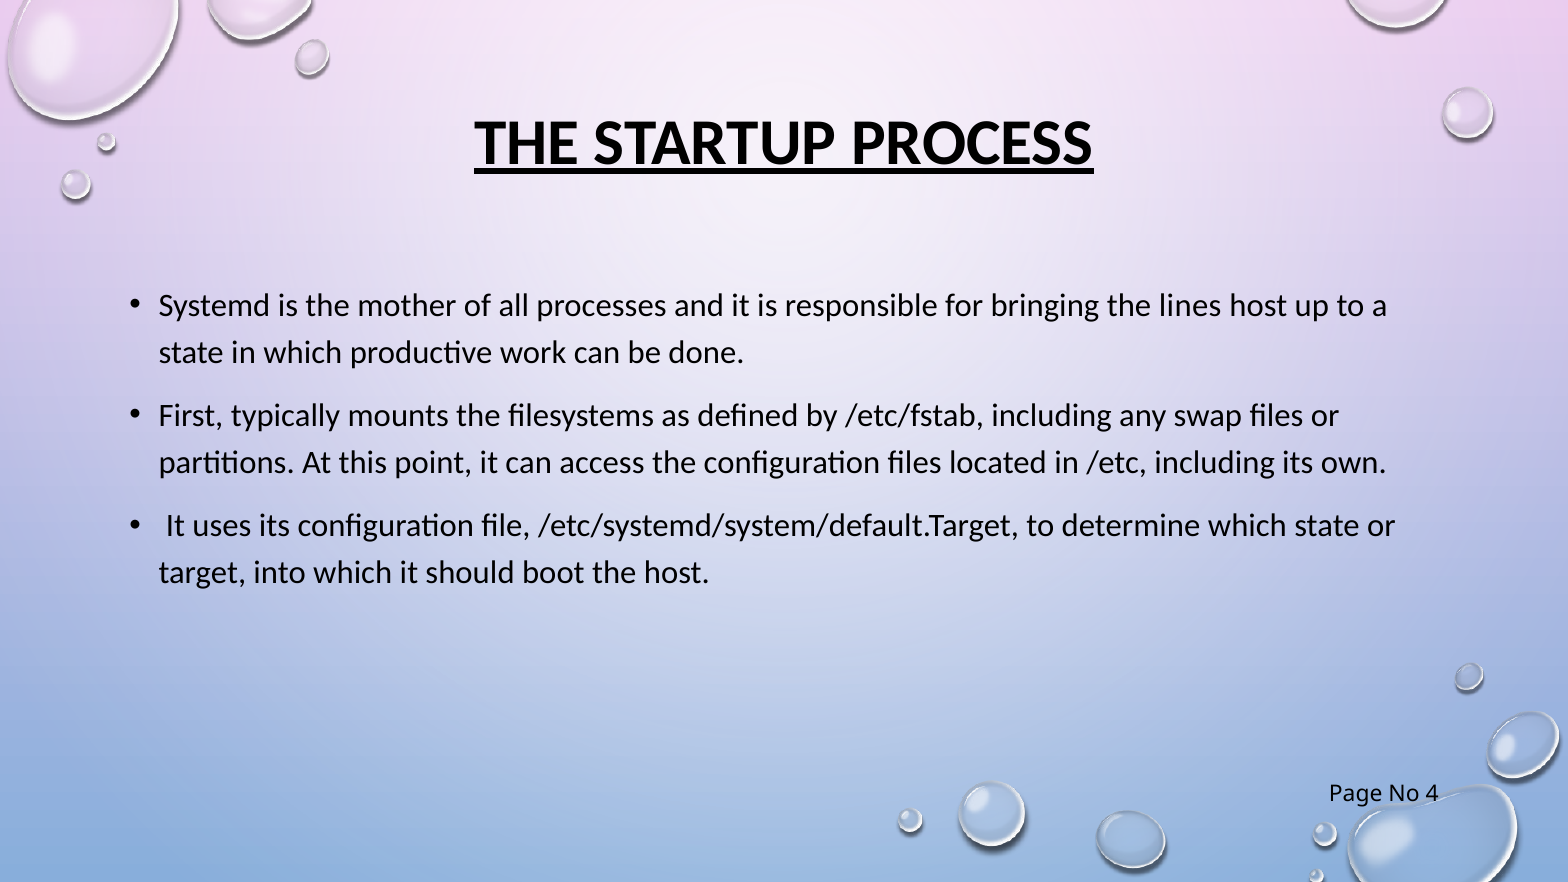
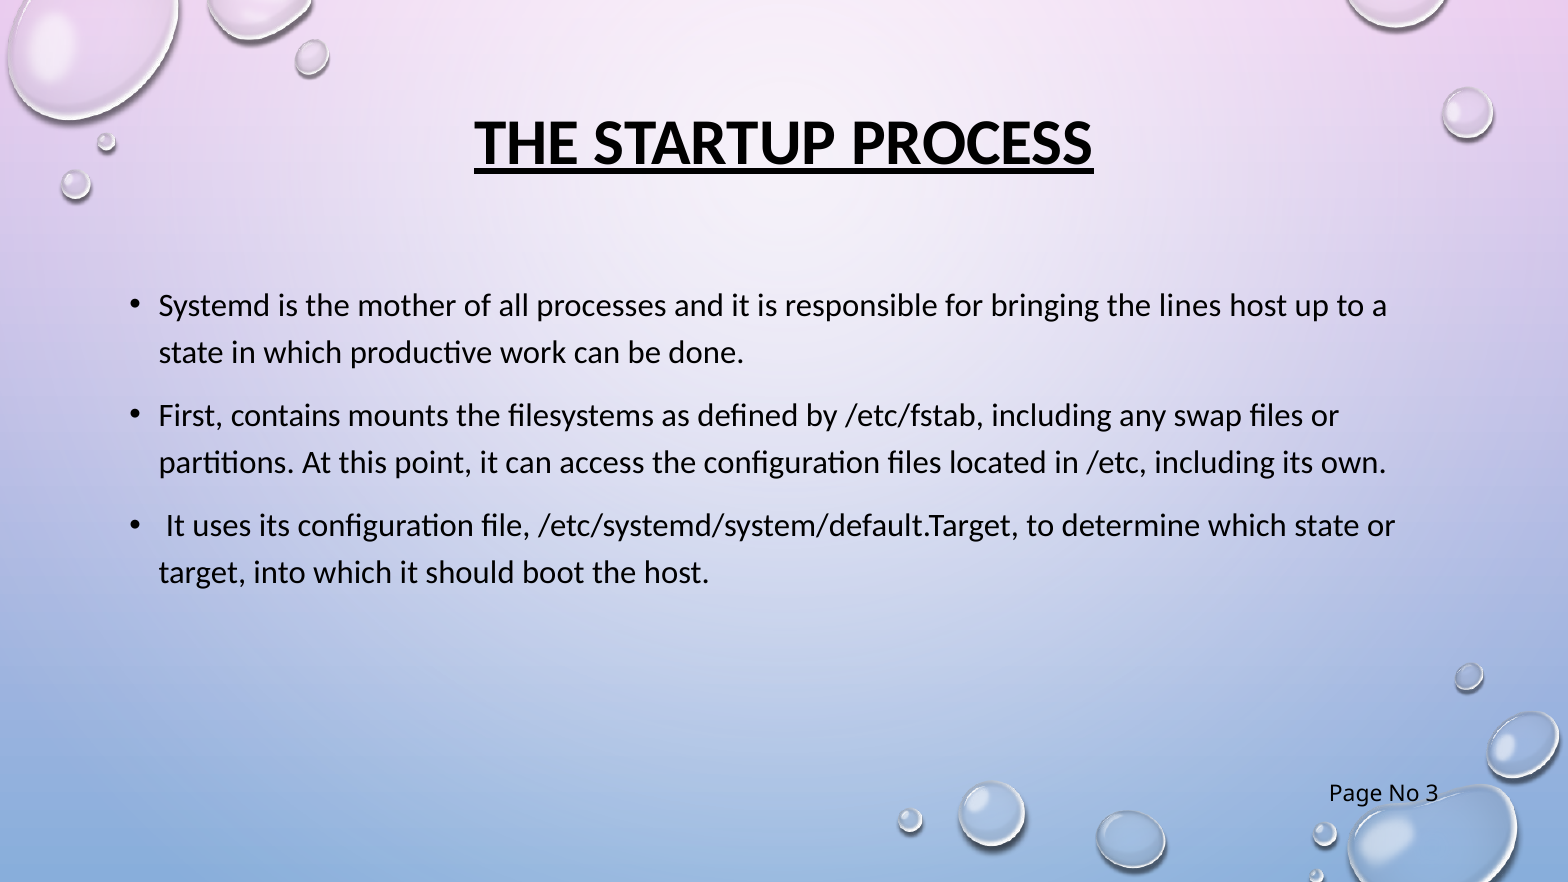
typically: typically -> contains
4: 4 -> 3
